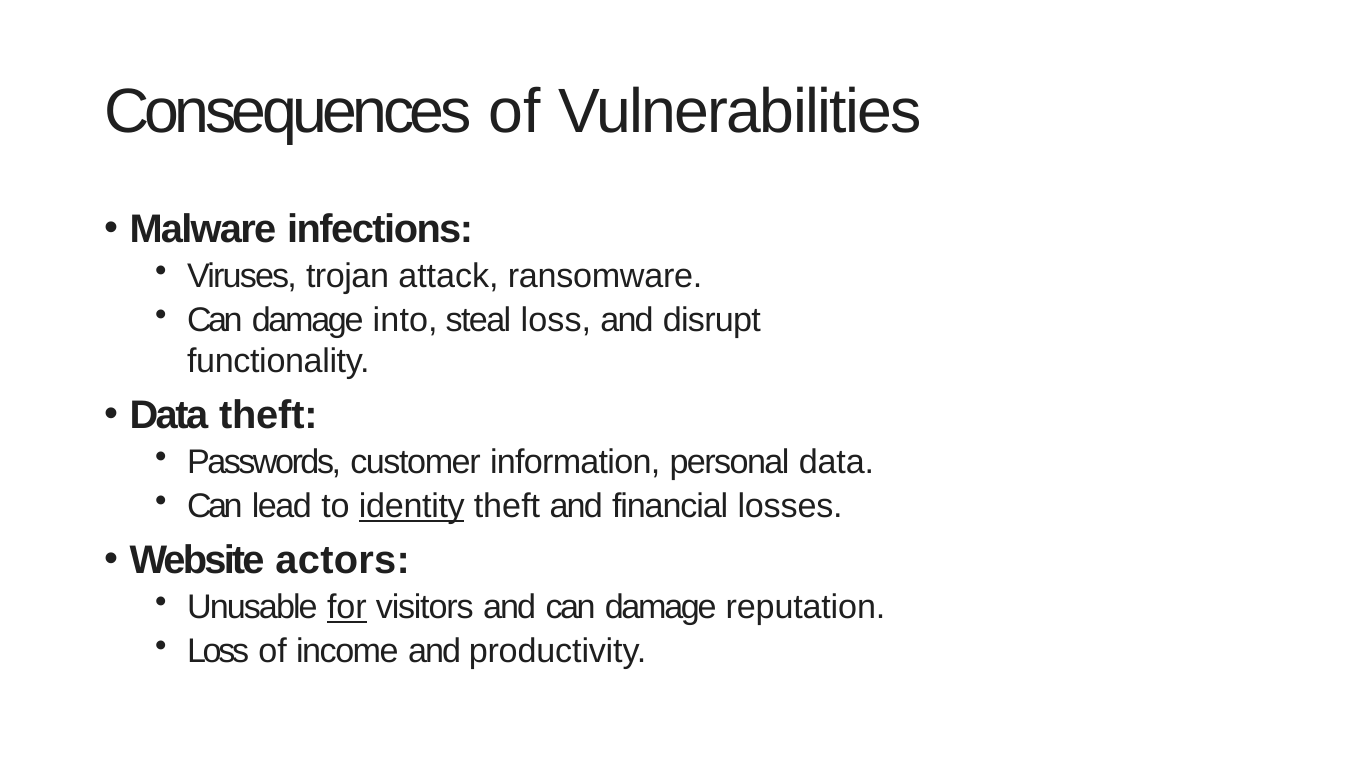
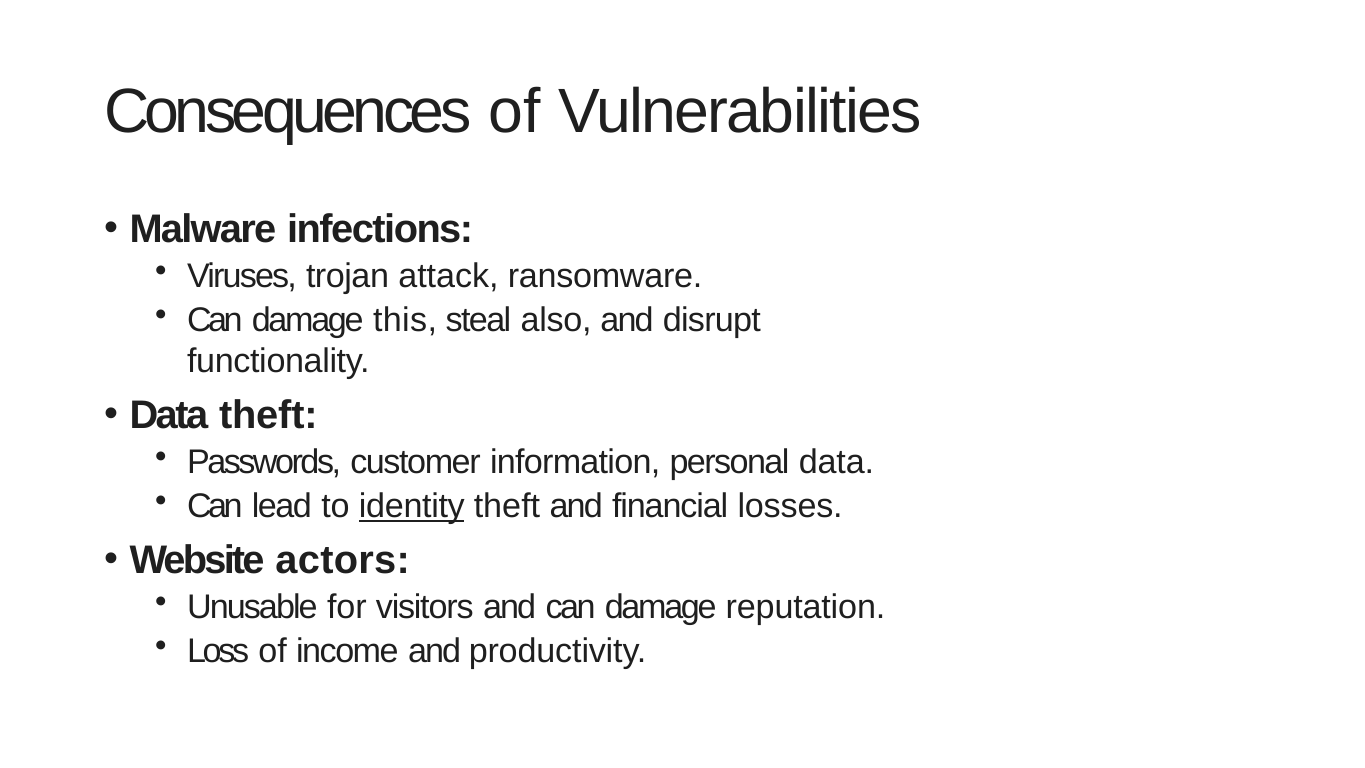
into: into -> this
steal loss: loss -> also
for underline: present -> none
